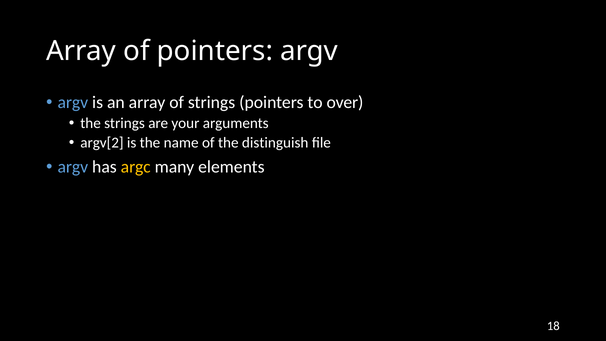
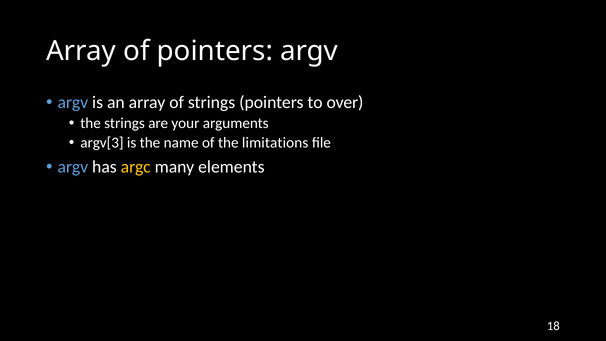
argv[2: argv[2 -> argv[3
distinguish: distinguish -> limitations
